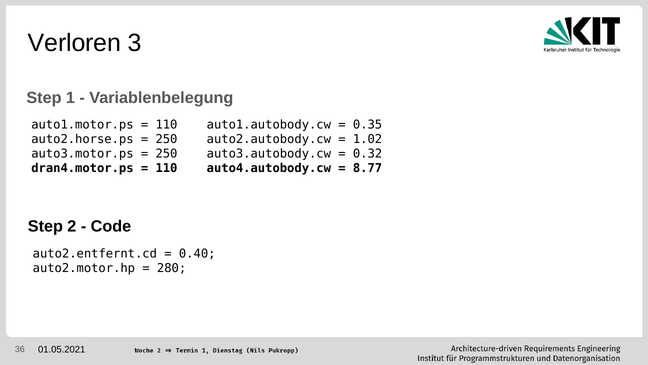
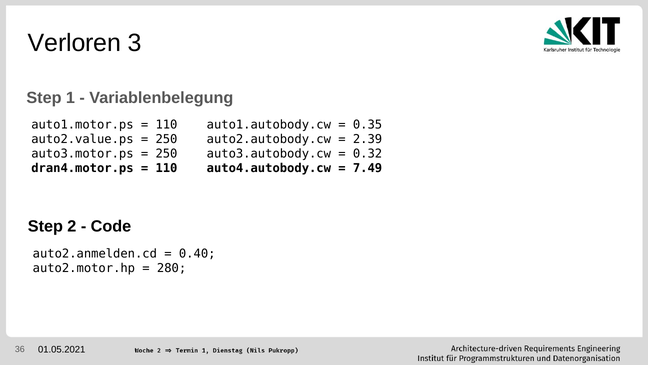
auto2.horse.ps: auto2.horse.ps -> auto2.value.ps
1.02: 1.02 -> 2.39
8.77: 8.77 -> 7.49
auto2.entfernt.cd: auto2.entfernt.cd -> auto2.anmelden.cd
